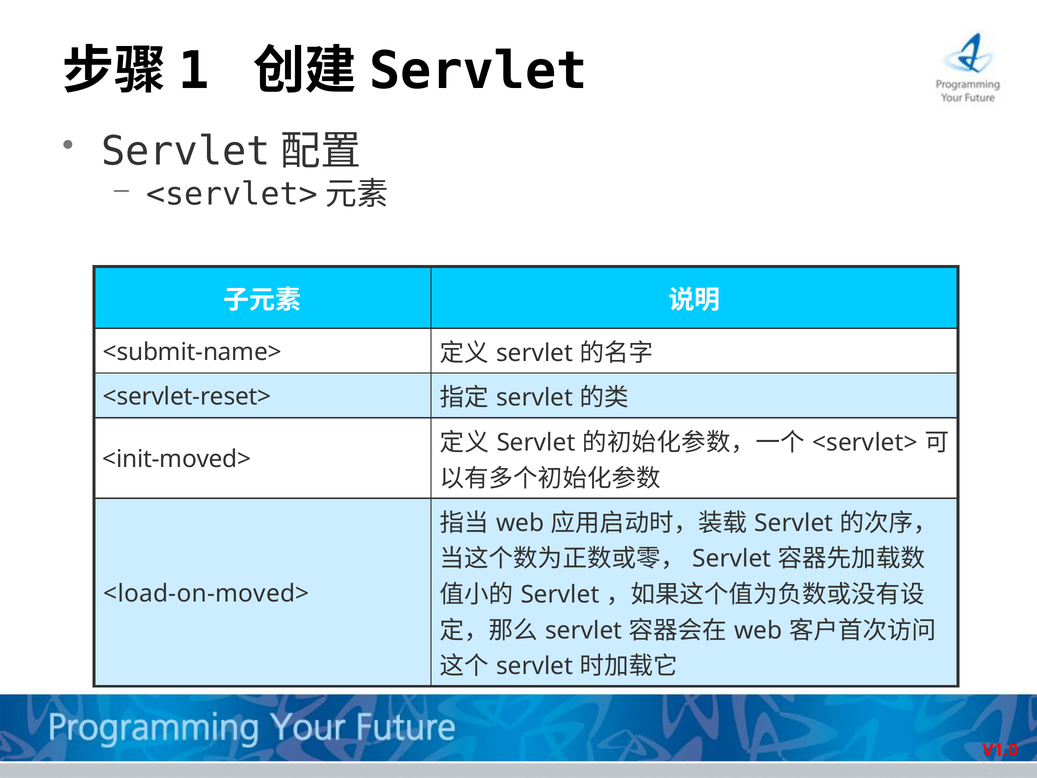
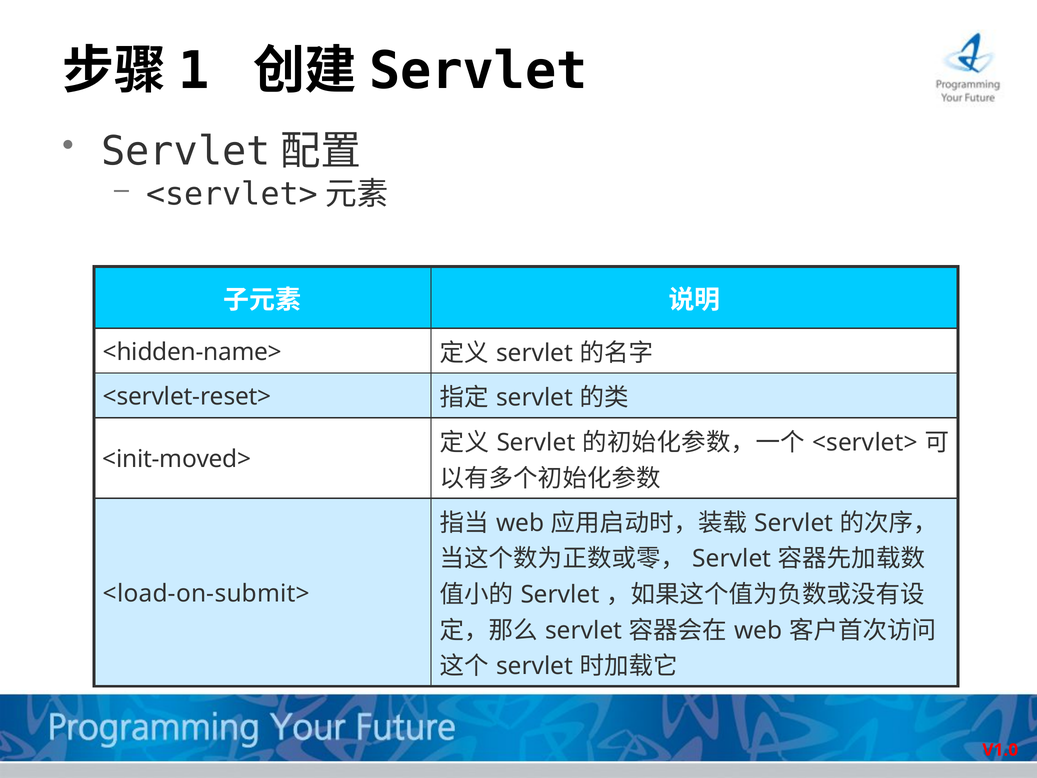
<submit-name>: <submit-name> -> <hidden-name>
<load-on-moved>: <load-on-moved> -> <load-on-submit>
